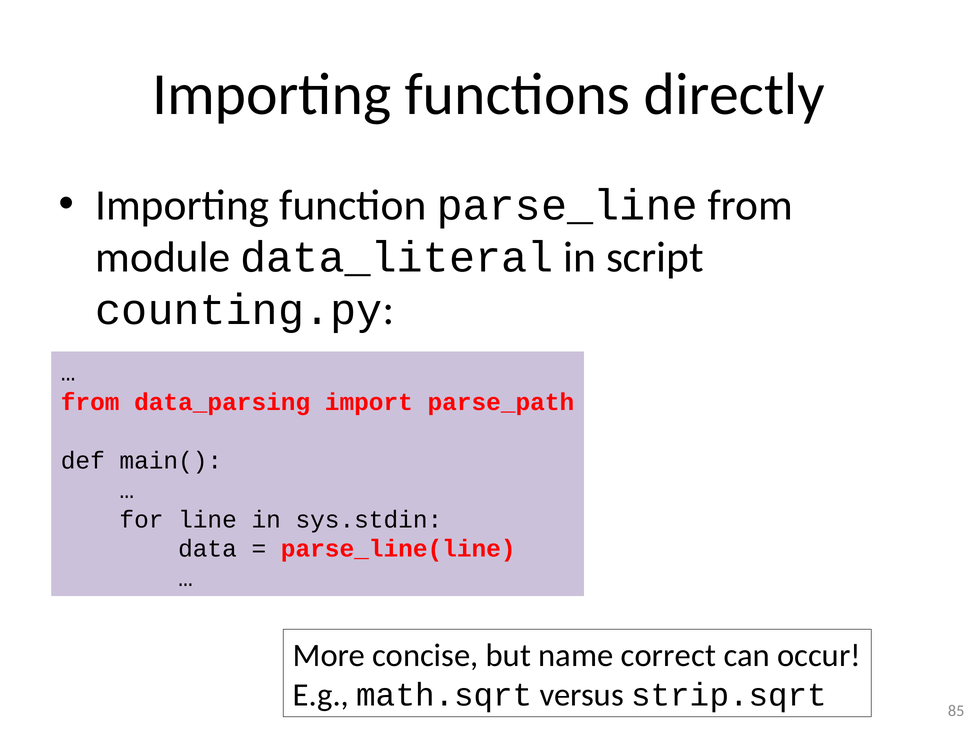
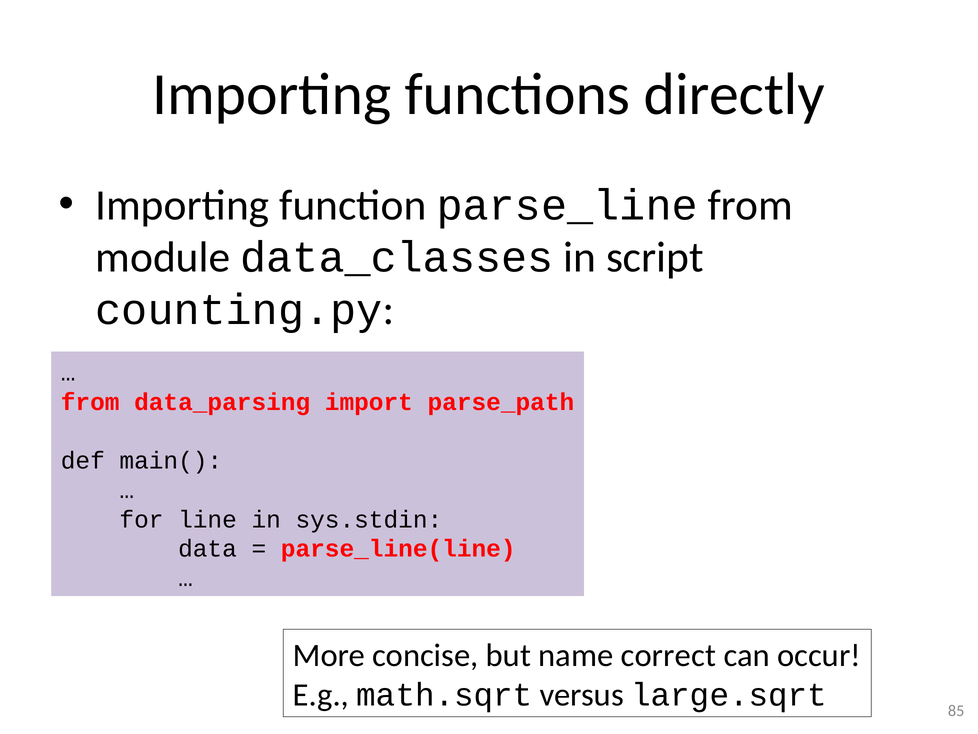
data_literal: data_literal -> data_classes
strip.sqrt: strip.sqrt -> large.sqrt
